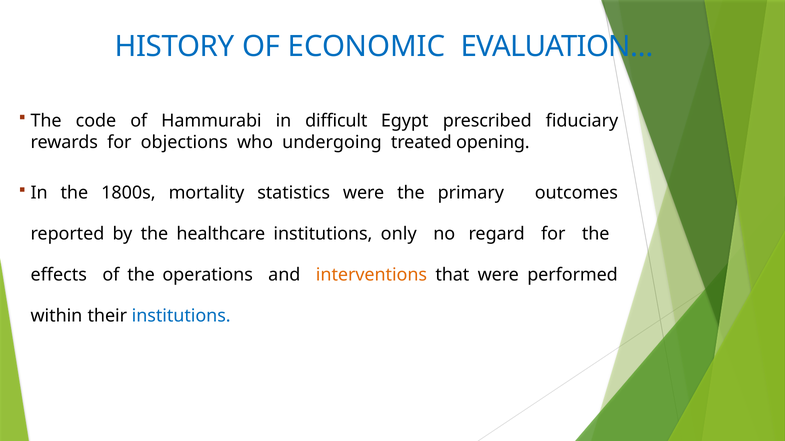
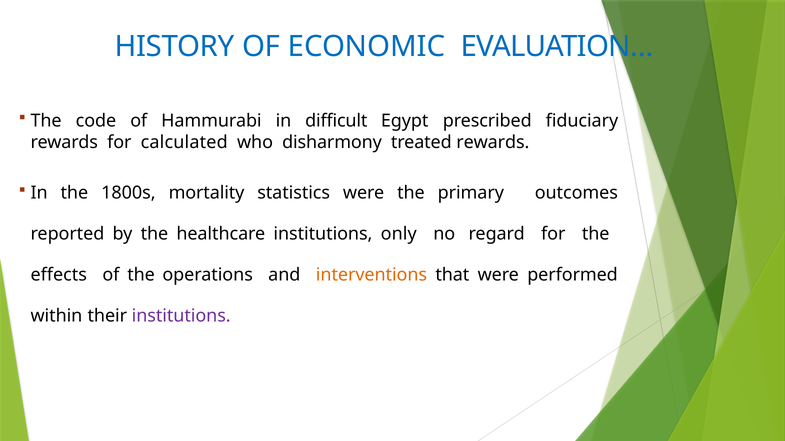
objections: objections -> calculated
undergoing: undergoing -> disharmony
treated opening: opening -> rewards
institutions at (181, 316) colour: blue -> purple
